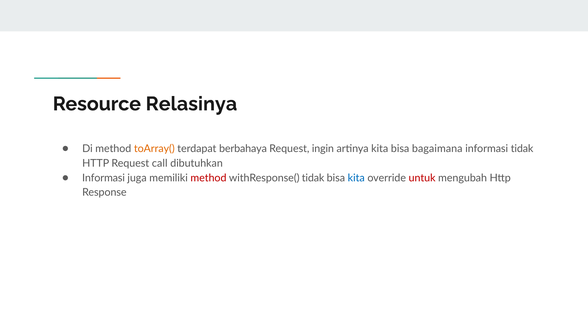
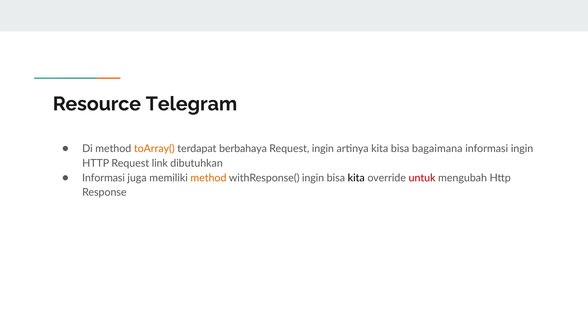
Relasinya: Relasinya -> Telegram
informasi tidak: tidak -> ingin
call: call -> link
method at (208, 178) colour: red -> orange
withResponse( tidak: tidak -> ingin
kita at (356, 178) colour: blue -> black
